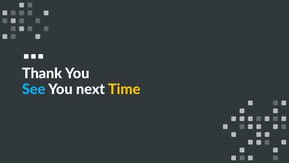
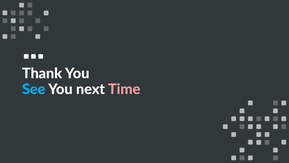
Time colour: yellow -> pink
